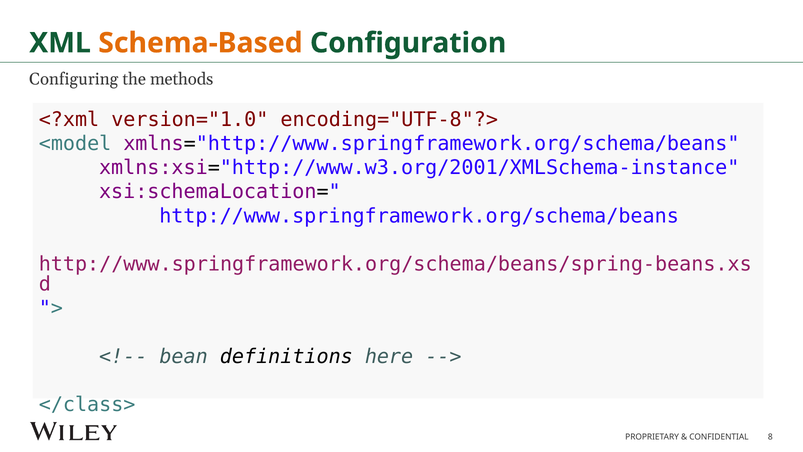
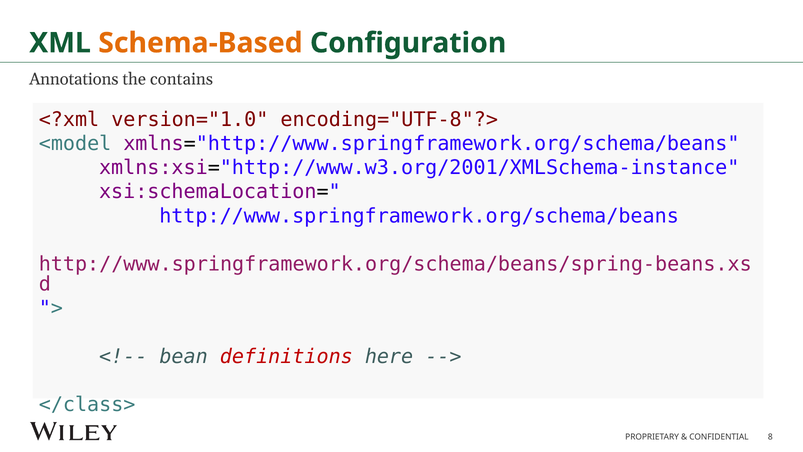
Configuring: Configuring -> Annotations
methods: methods -> contains
definitions colour: black -> red
